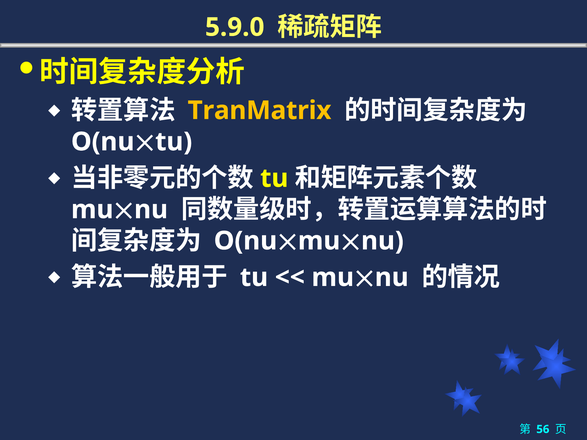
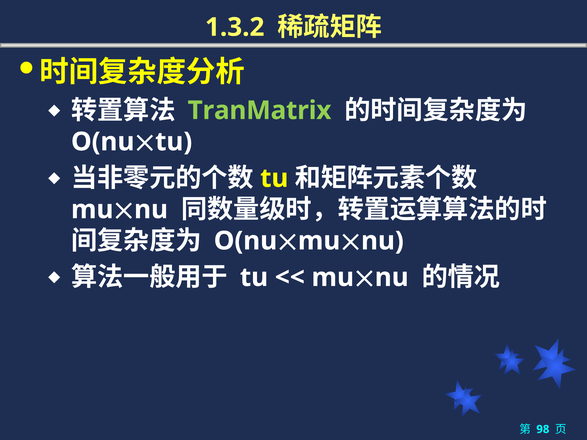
5.9.0: 5.9.0 -> 1.3.2
TranMatrix colour: yellow -> light green
56: 56 -> 98
